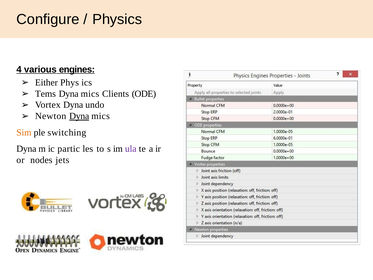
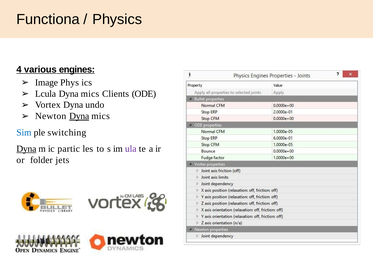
Configure: Configure -> Functiona
Either: Either -> Image
Tems: Tems -> Lcula
Sim colour: orange -> blue
Dyna at (26, 149) underline: none -> present
nodes: nodes -> folder
